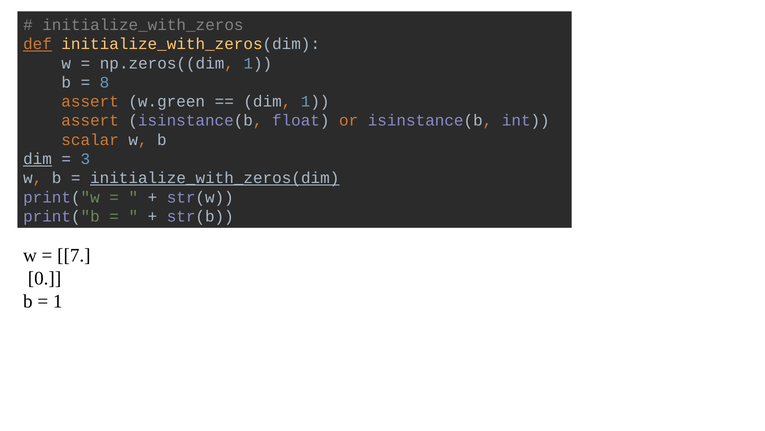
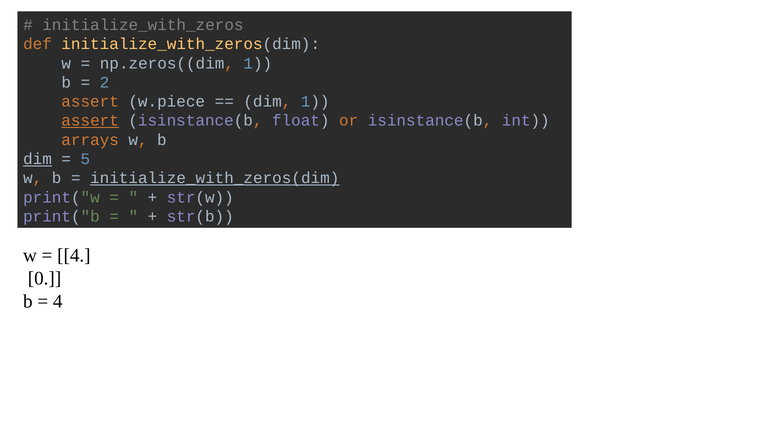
def underline: present -> none
8: 8 -> 2
w.green: w.green -> w.piece
assert at (90, 121) underline: none -> present
scalar: scalar -> arrays
3: 3 -> 5
7 at (74, 255): 7 -> 4
1 at (58, 301): 1 -> 4
